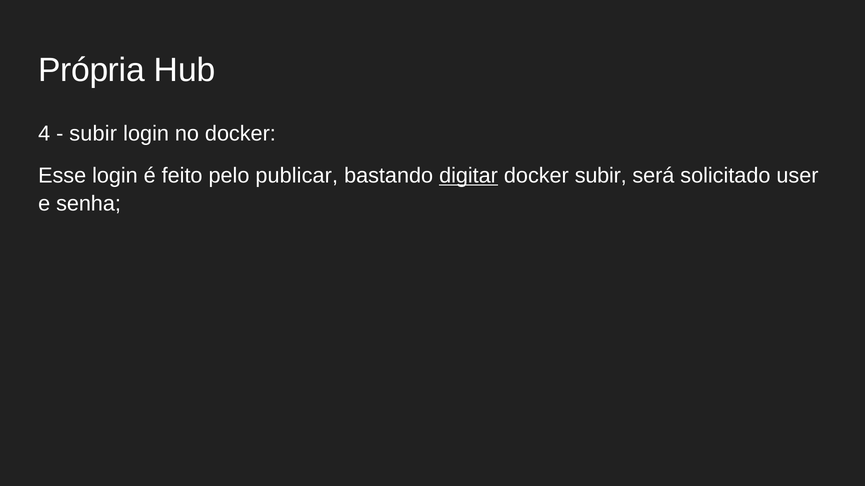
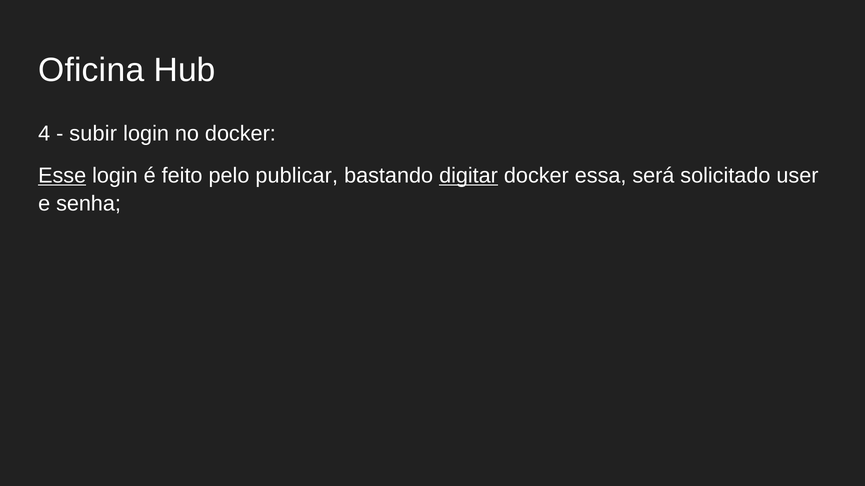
Própria: Própria -> Oficina
Esse underline: none -> present
docker subir: subir -> essa
